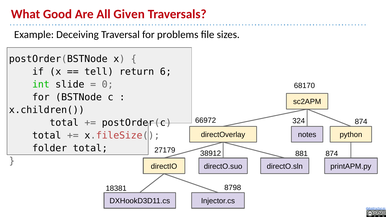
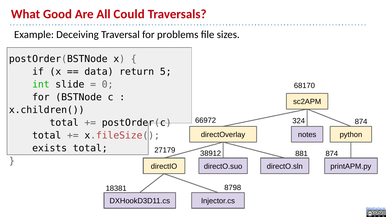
Given: Given -> Could
tell: tell -> data
6: 6 -> 5
folder: folder -> exists
